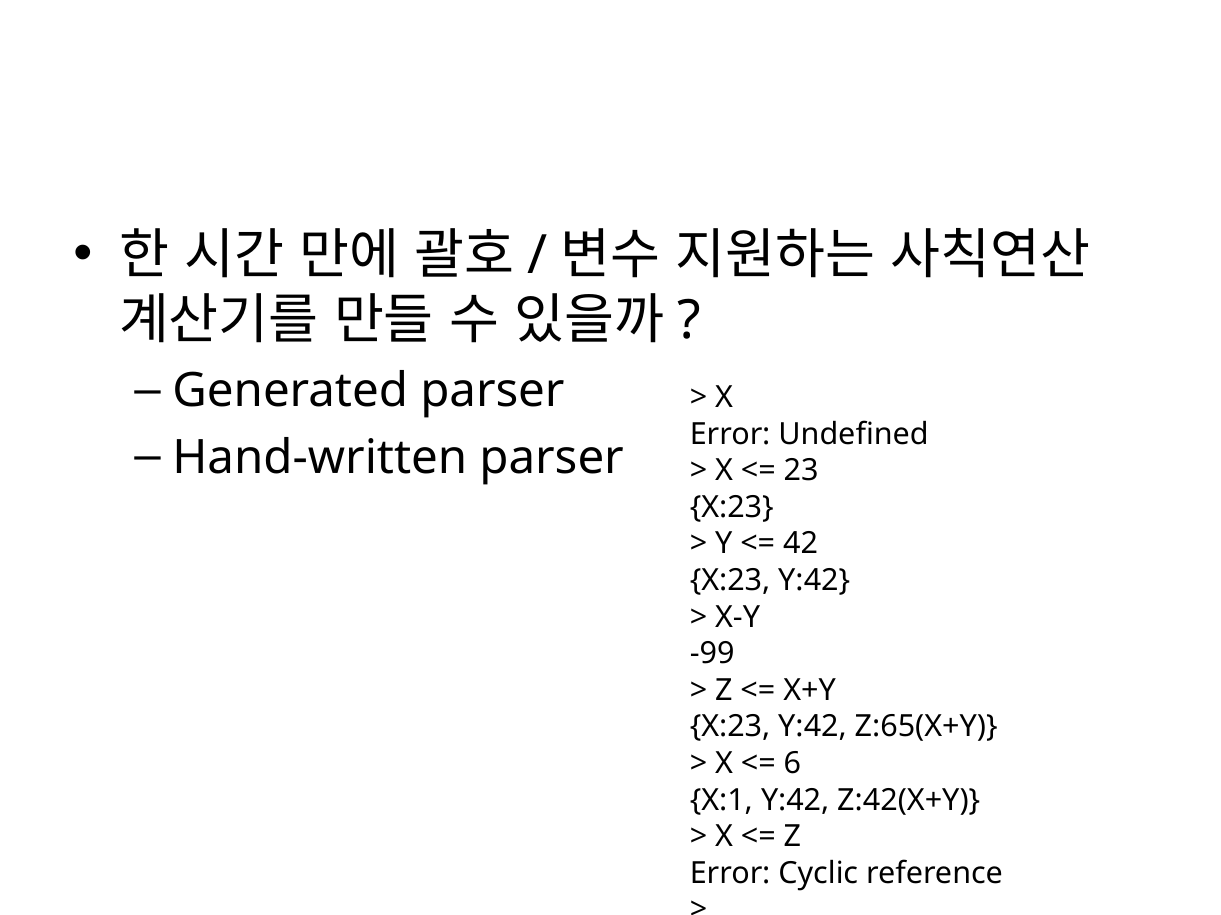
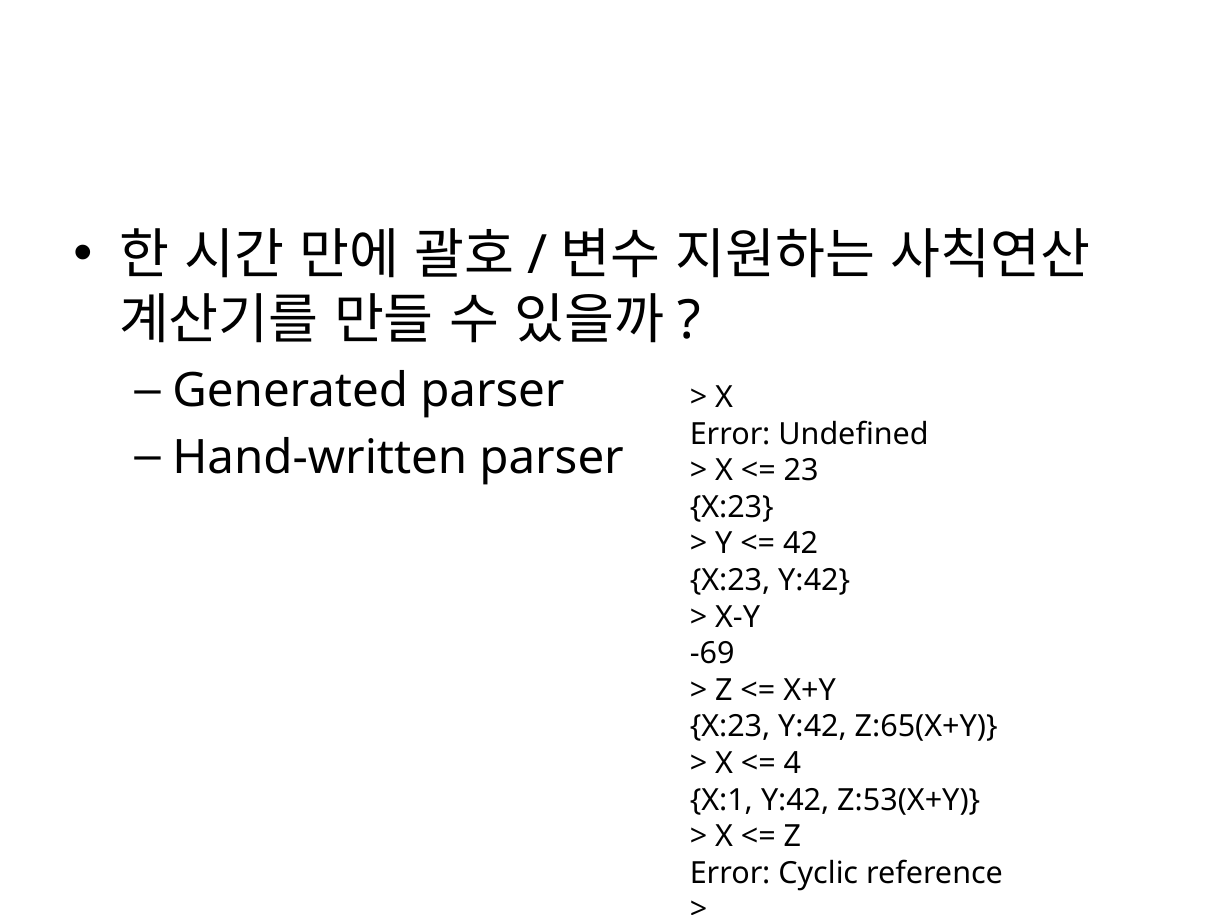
-99: -99 -> -69
6: 6 -> 4
Z:42(X+Y: Z:42(X+Y -> Z:53(X+Y
